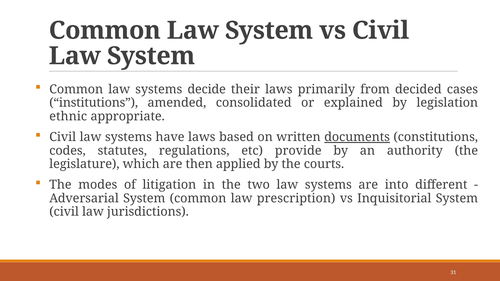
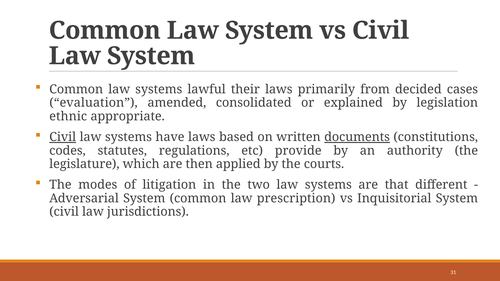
decide: decide -> lawful
institutions: institutions -> evaluation
Civil at (63, 137) underline: none -> present
into: into -> that
